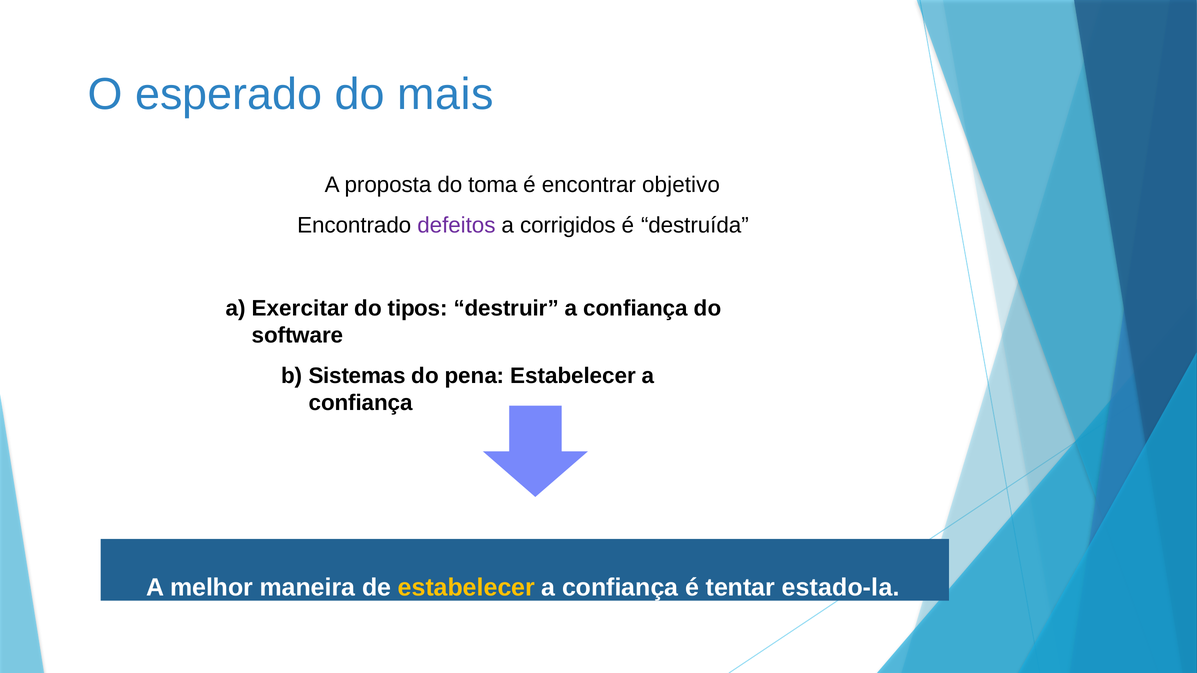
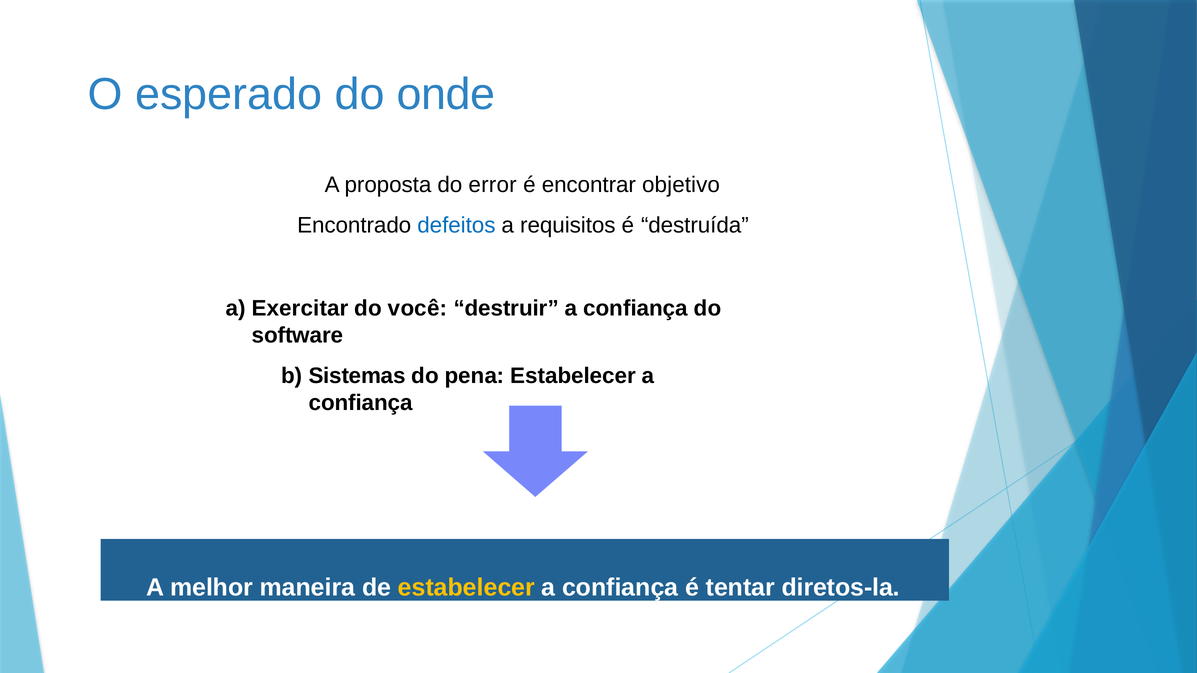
mais: mais -> onde
toma: toma -> error
defeitos colour: purple -> blue
corrigidos: corrigidos -> requisitos
tipos: tipos -> você
estado-la: estado-la -> diretos-la
